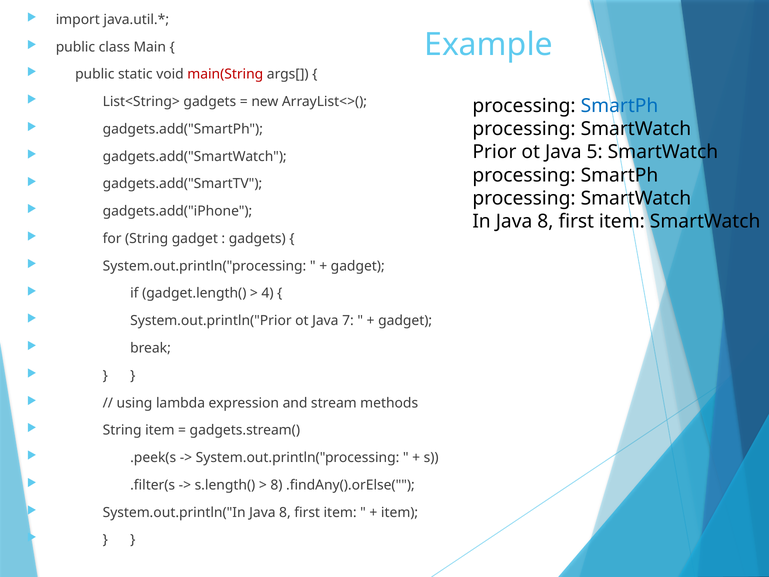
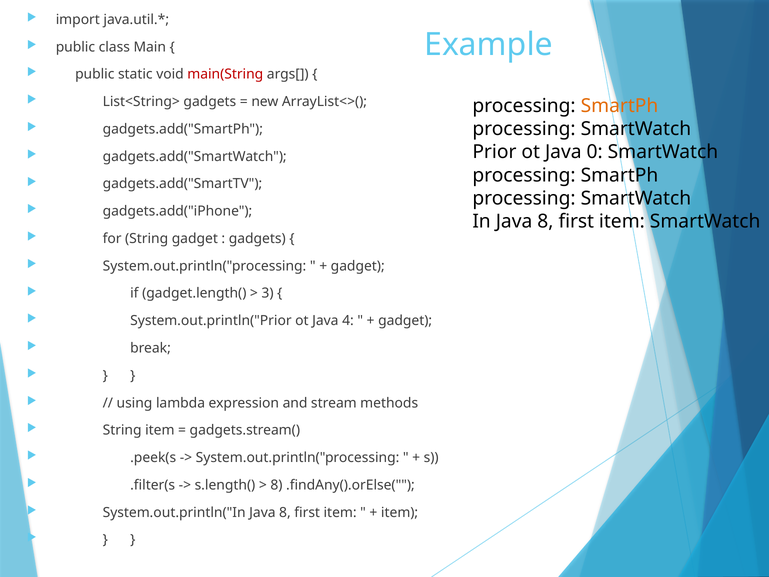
SmartPh at (619, 106) colour: blue -> orange
5: 5 -> 0
4: 4 -> 3
7: 7 -> 4
